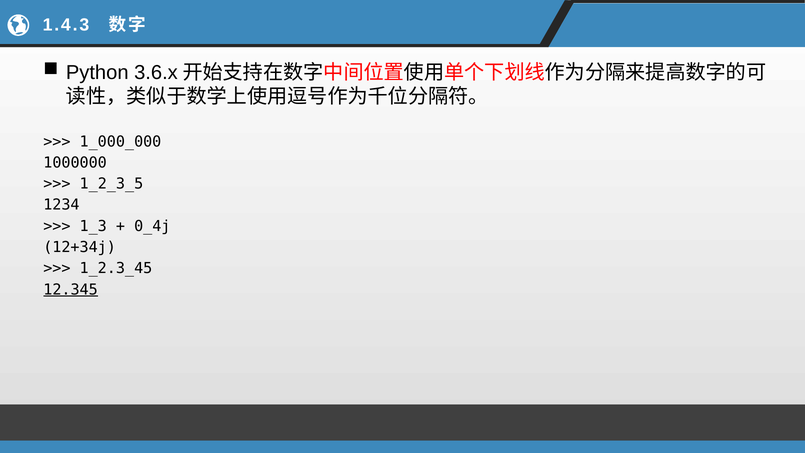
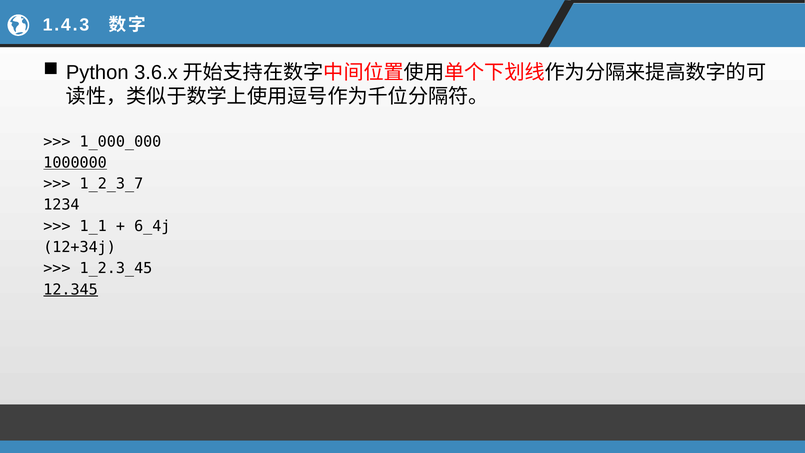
1000000 underline: none -> present
1_2_3_5: 1_2_3_5 -> 1_2_3_7
1_3: 1_3 -> 1_1
0_4j: 0_4j -> 6_4j
